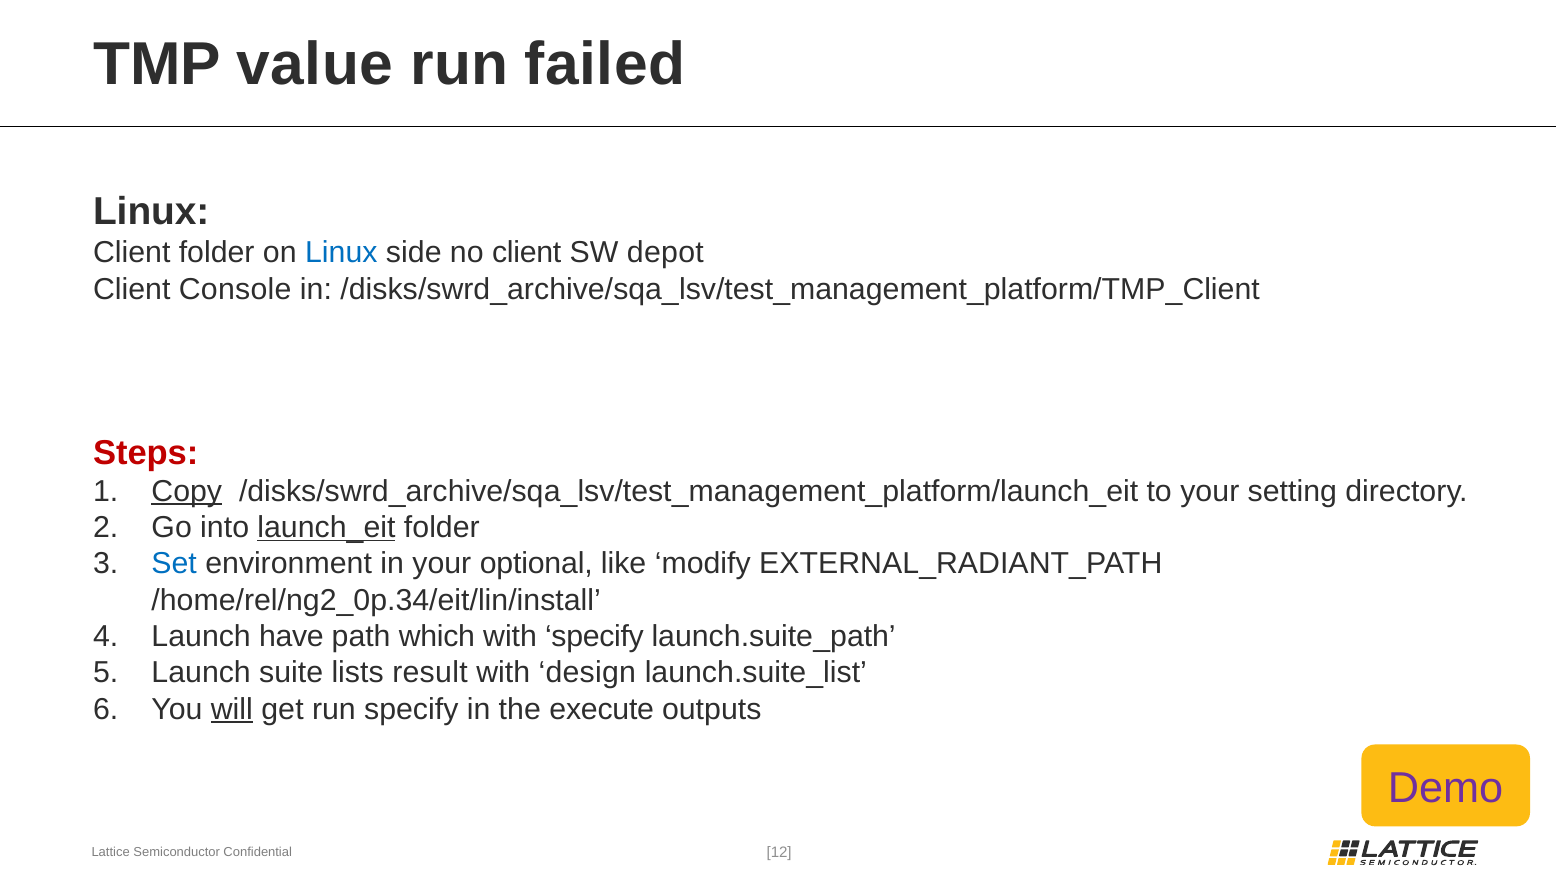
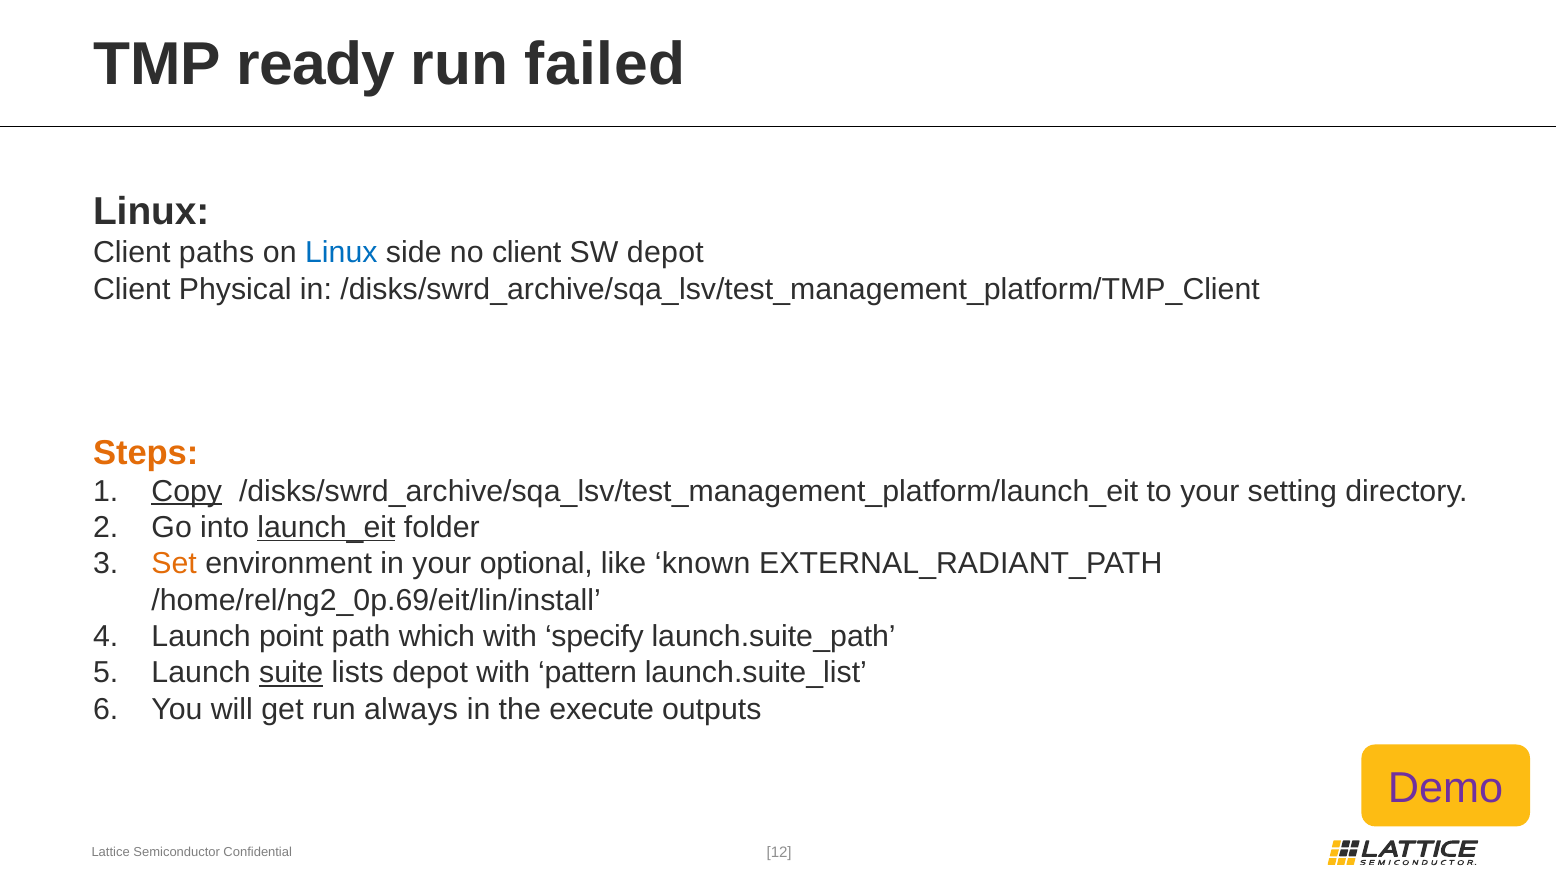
value: value -> ready
Client folder: folder -> paths
Console: Console -> Physical
Steps colour: red -> orange
Set colour: blue -> orange
modify: modify -> known
/home/rel/ng2_0p.34/eit/lin/install: /home/rel/ng2_0p.34/eit/lin/install -> /home/rel/ng2_0p.69/eit/lin/install
have: have -> point
suite underline: none -> present
lists result: result -> depot
design: design -> pattern
will underline: present -> none
run specify: specify -> always
